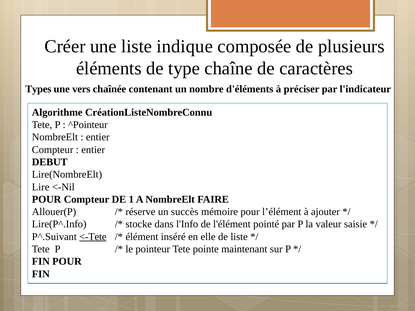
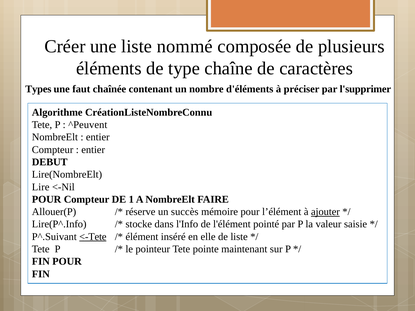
indique: indique -> nommé
vers: vers -> faut
l'indicateur: l'indicateur -> l'supprimer
^Pointeur: ^Pointeur -> ^Peuvent
ajouter underline: none -> present
